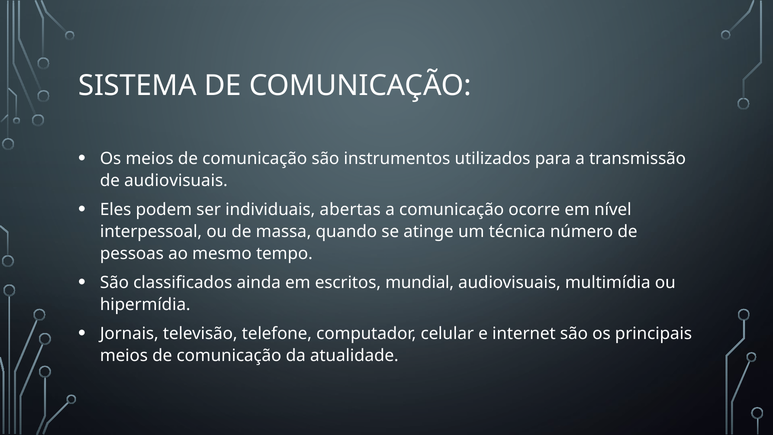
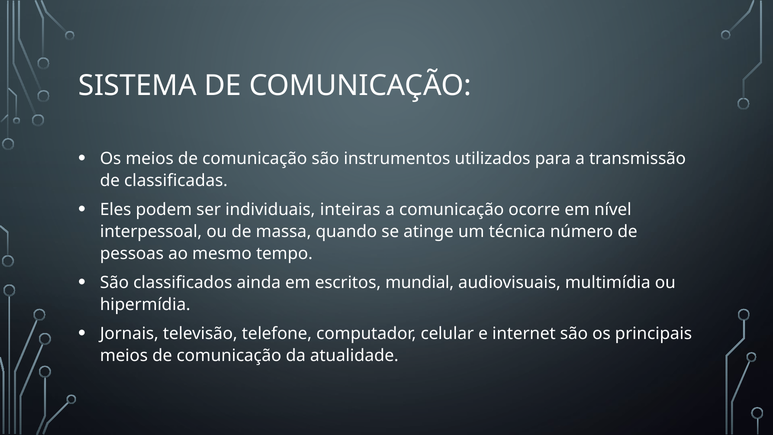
de audiovisuais: audiovisuais -> classificadas
abertas: abertas -> inteiras
